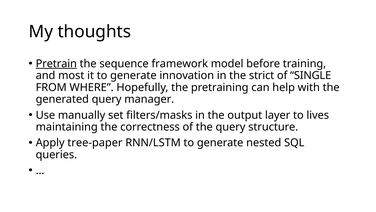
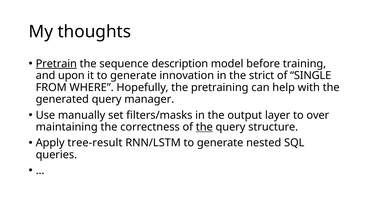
framework: framework -> description
most: most -> upon
lives: lives -> over
the at (204, 127) underline: none -> present
tree-paper: tree-paper -> tree-result
